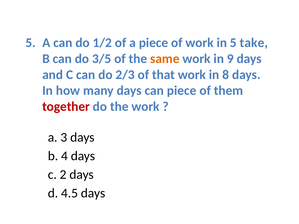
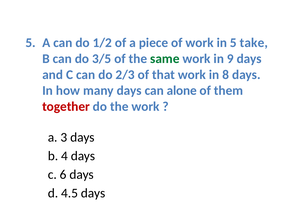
same colour: orange -> green
can piece: piece -> alone
2: 2 -> 6
